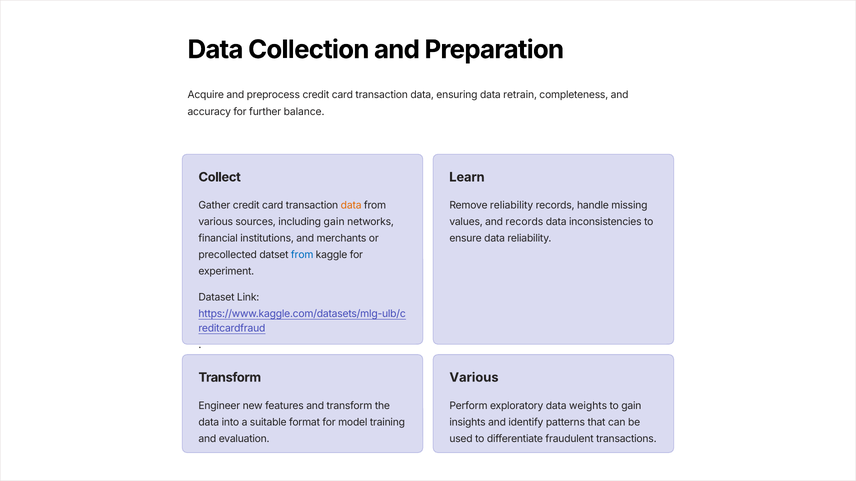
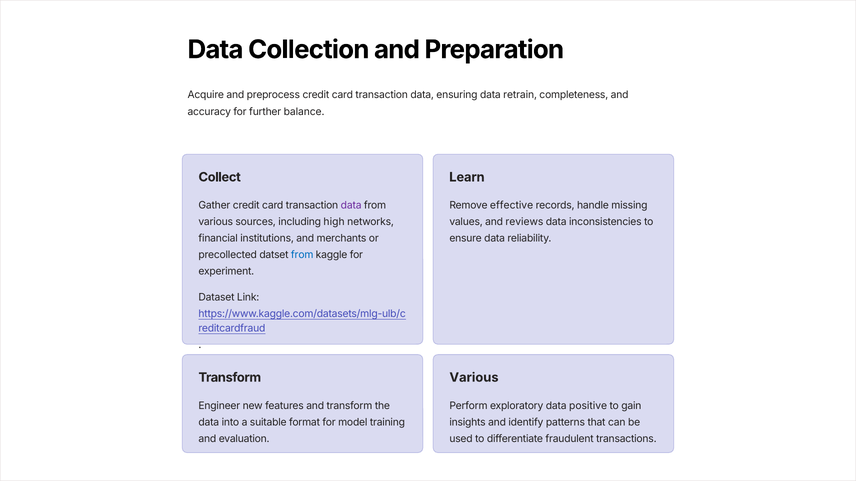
data at (351, 206) colour: orange -> purple
Remove reliability: reliability -> effective
including gain: gain -> high
and records: records -> reviews
weights: weights -> positive
